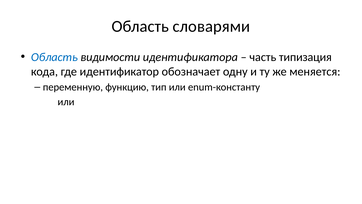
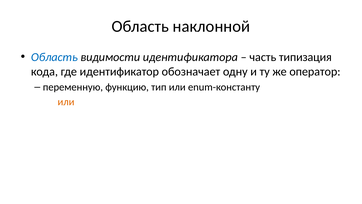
словарями: словарями -> наклонной
меняется: меняется -> оператор
или at (66, 102) colour: black -> orange
